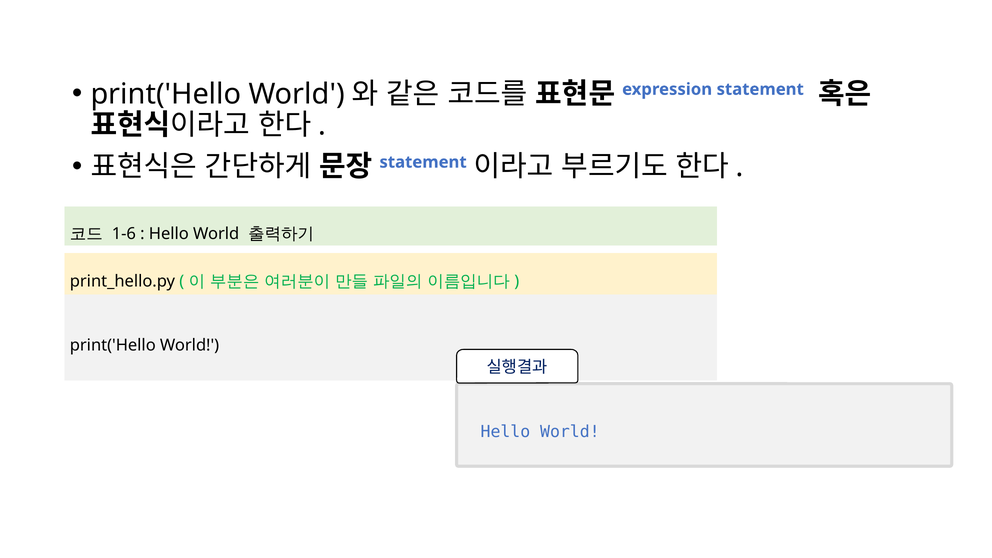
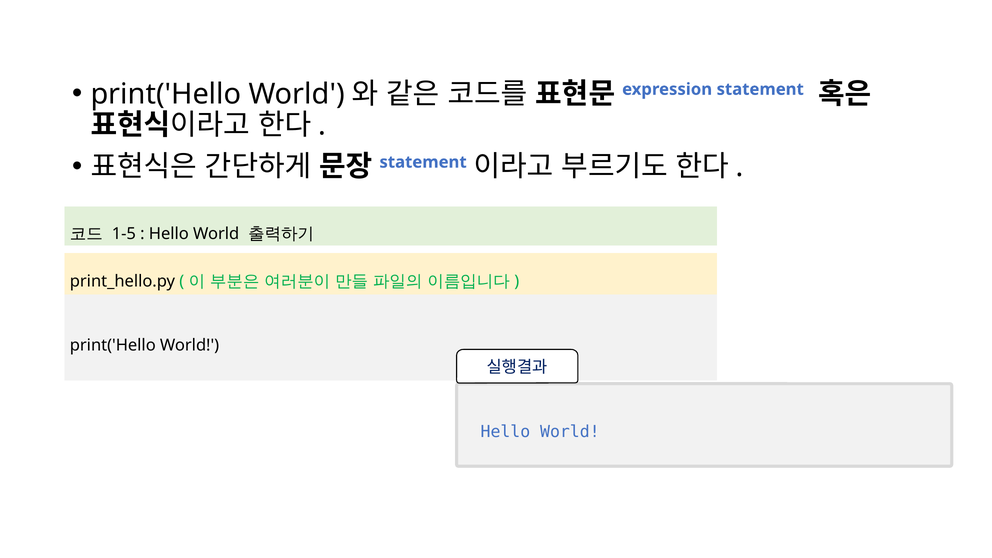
1-6: 1-6 -> 1-5
